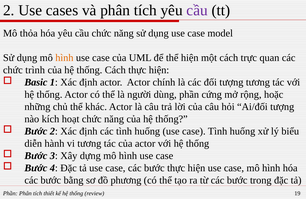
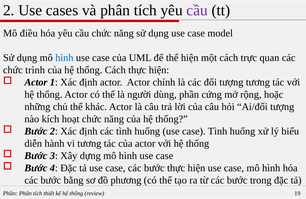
thỏa: thỏa -> điều
hình at (64, 58) colour: orange -> blue
Basic at (36, 82): Basic -> Actor
